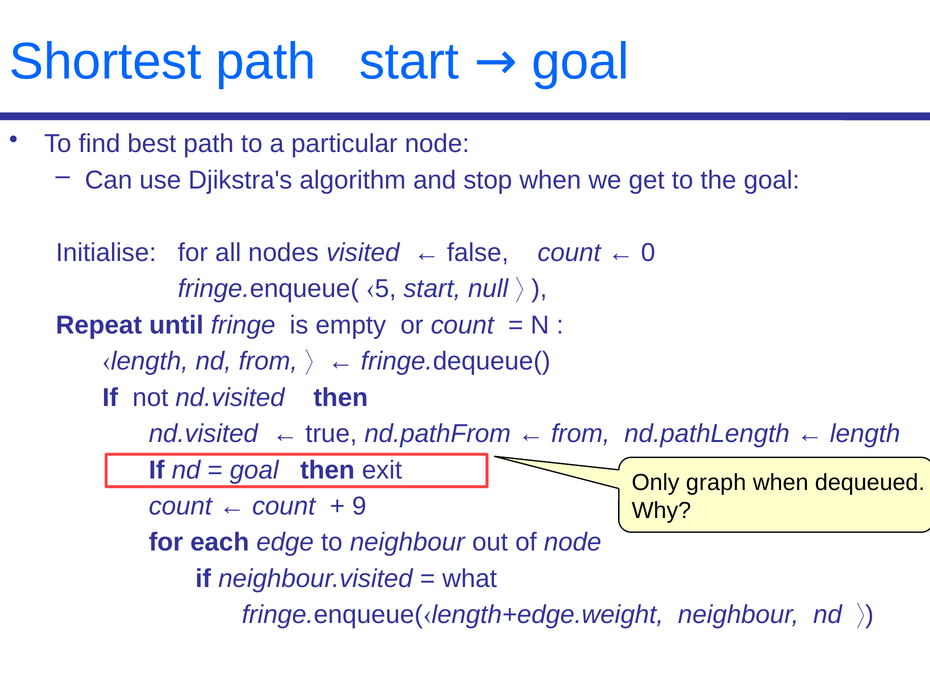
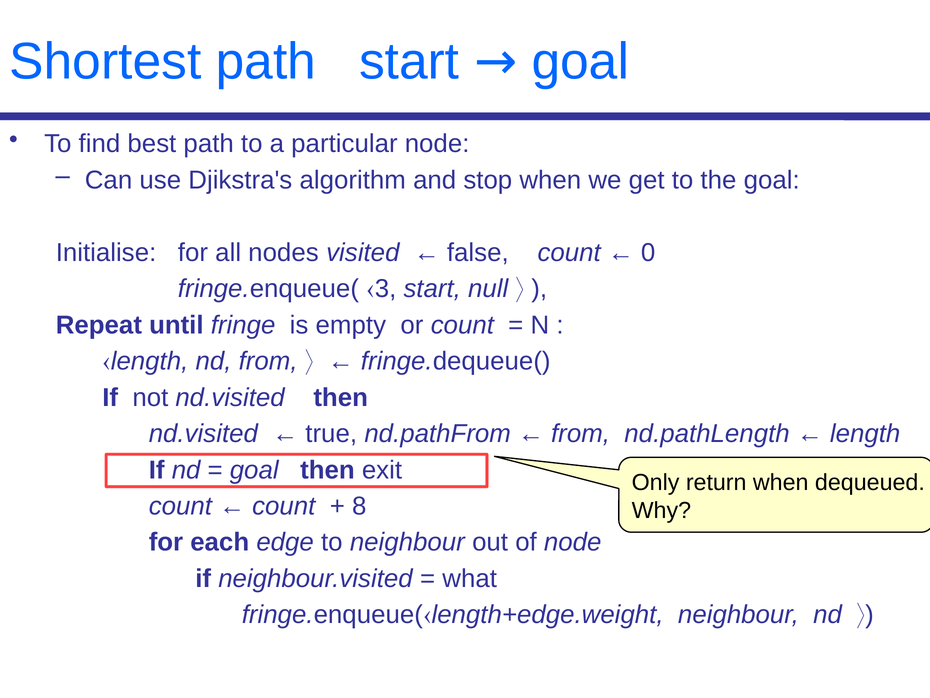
5: 5 -> 3
graph: graph -> return
9: 9 -> 8
